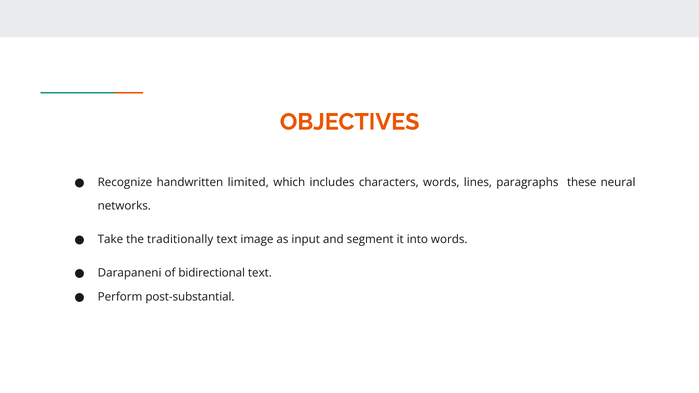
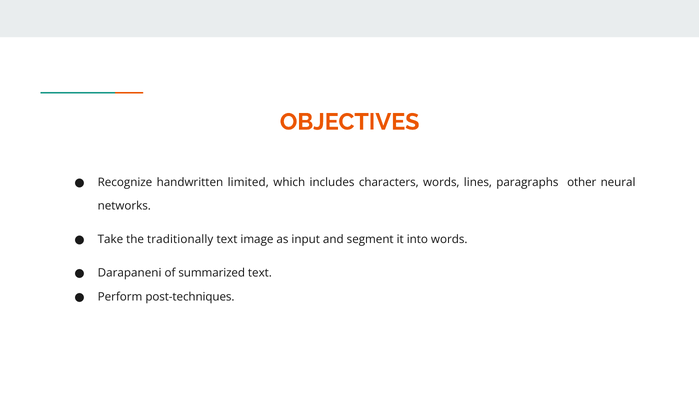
these: these -> other
bidirectional: bidirectional -> summarized
post-substantial: post-substantial -> post-techniques
